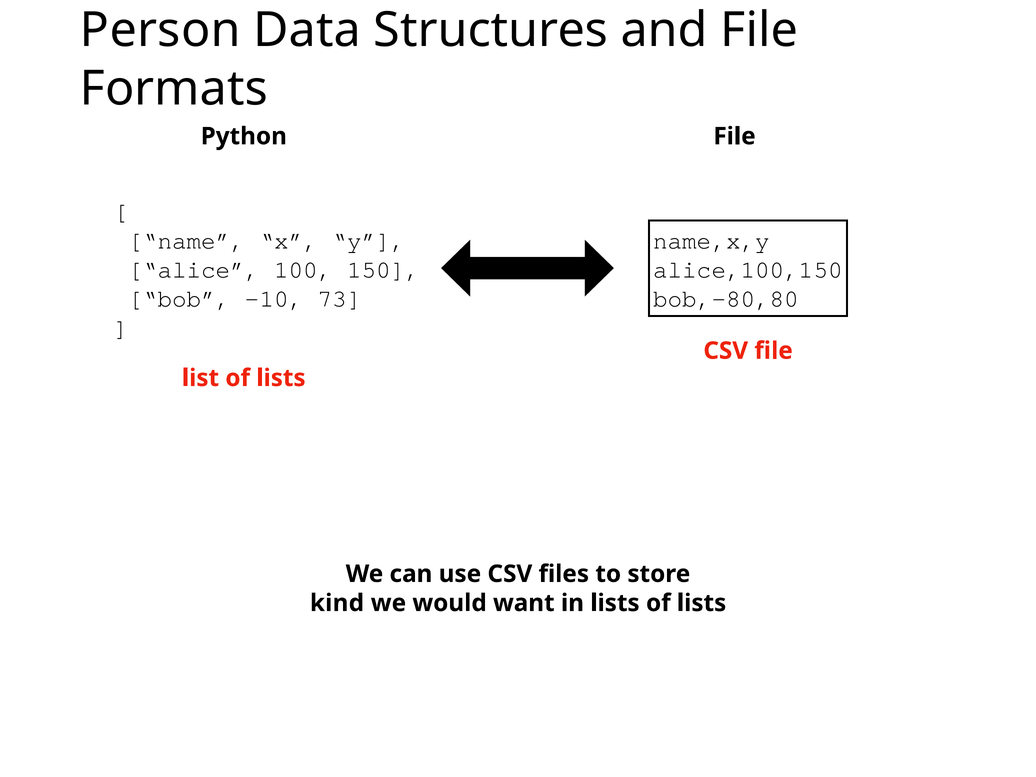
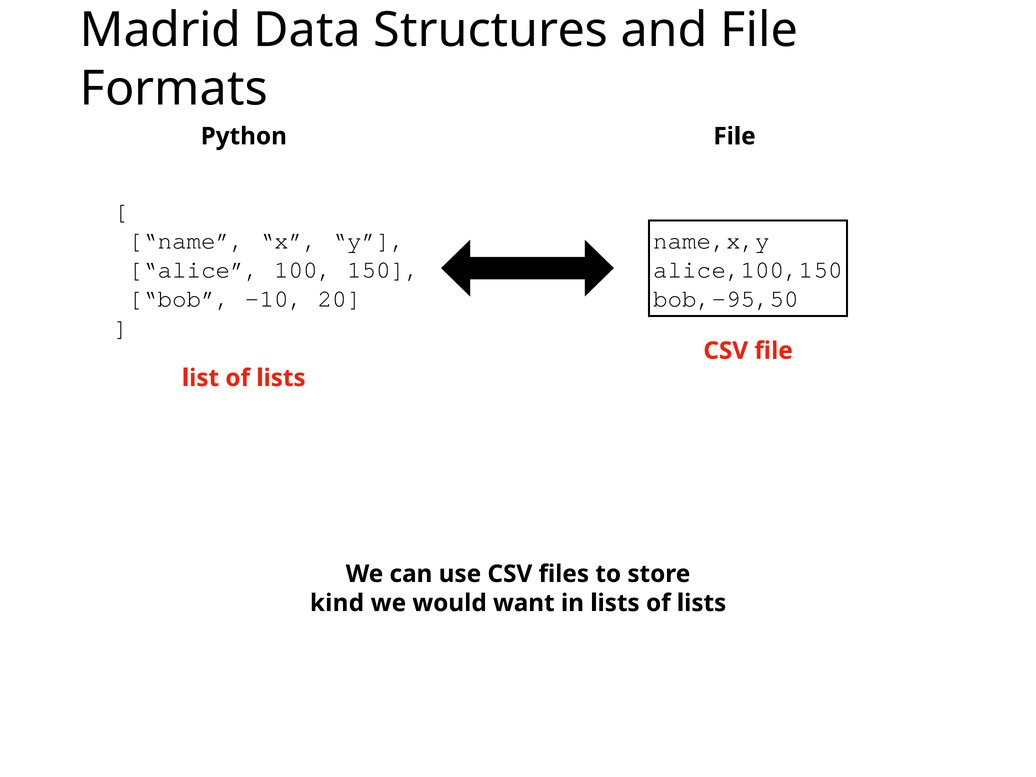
Person: Person -> Madrid
73: 73 -> 20
bob,-80,80: bob,-80,80 -> bob,-95,50
